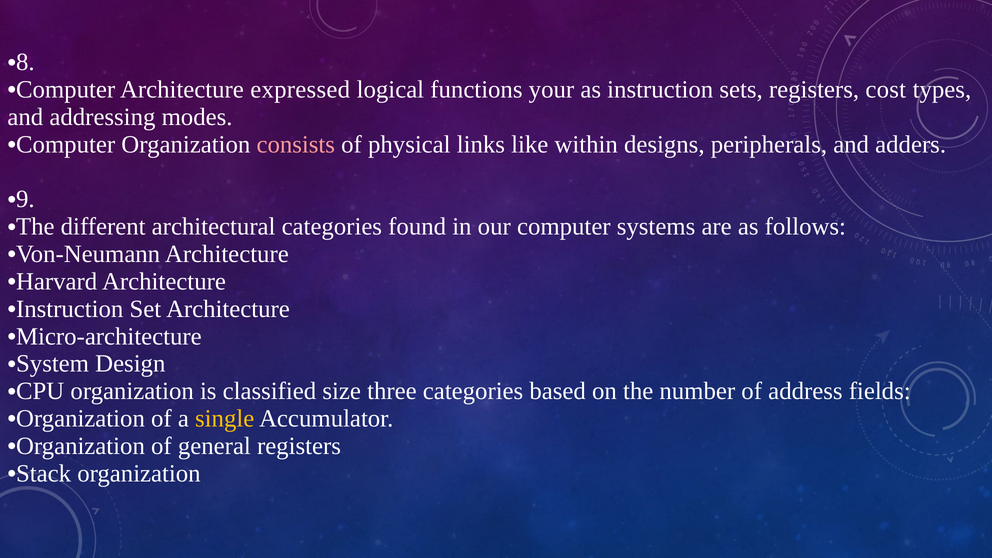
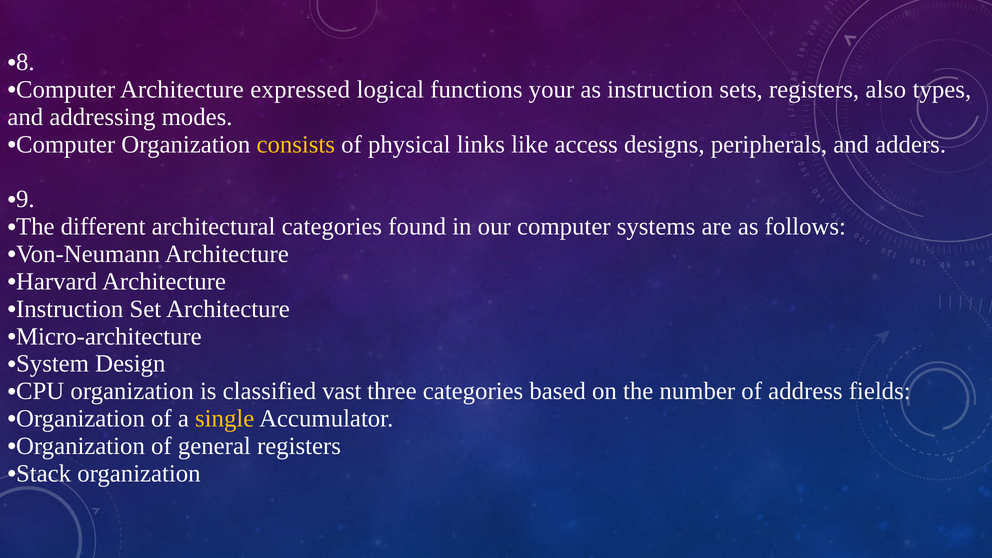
cost: cost -> also
consists colour: pink -> yellow
within: within -> access
size: size -> vast
